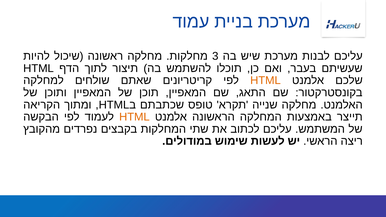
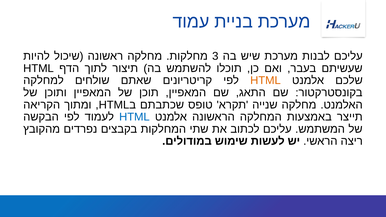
HTML at (134, 117) colour: orange -> blue
